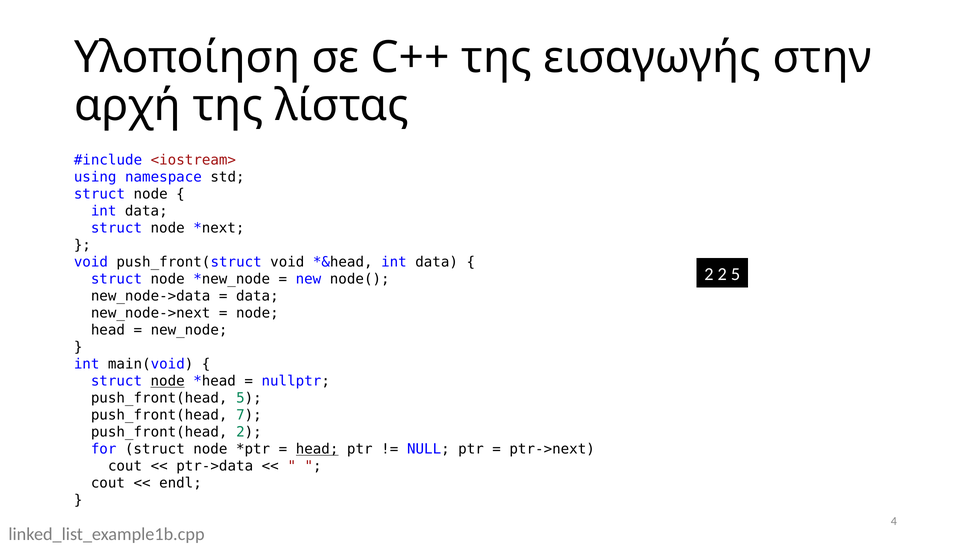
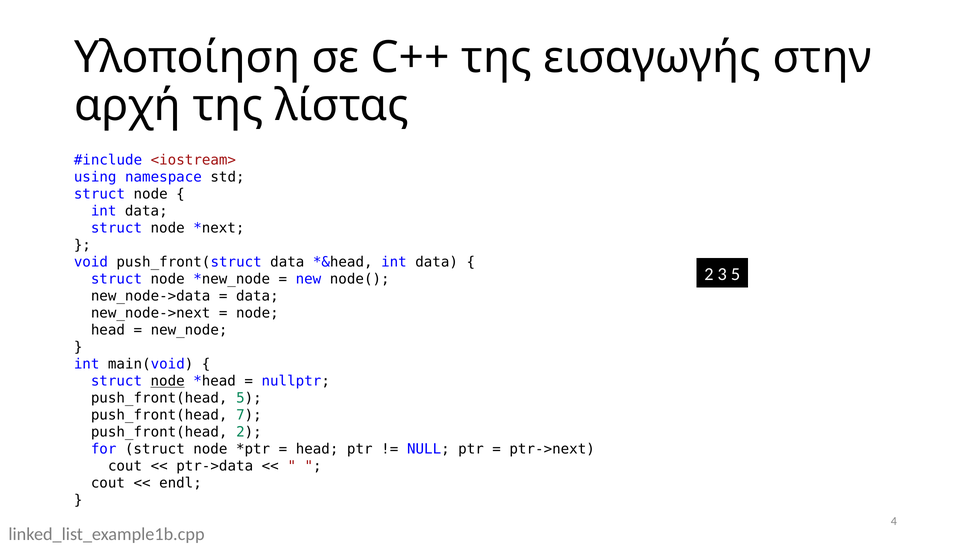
push_front(struct void: void -> data
2 2: 2 -> 3
head at (317, 449) underline: present -> none
